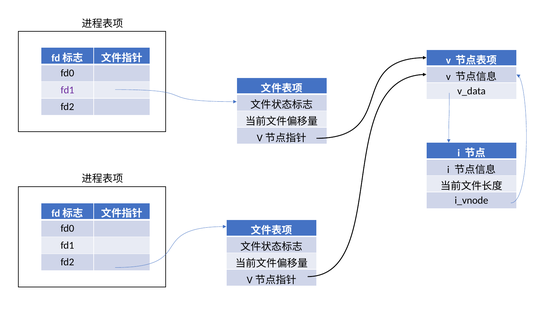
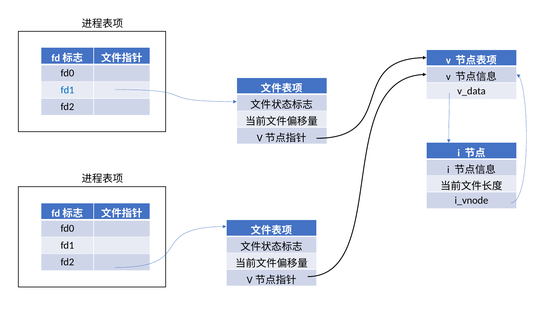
fd1 at (67, 90) colour: purple -> blue
